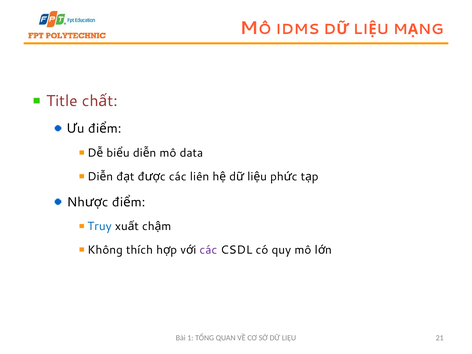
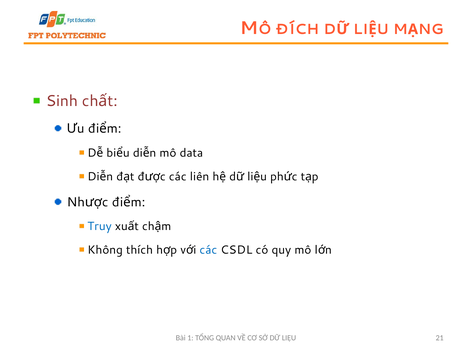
IDMS: IDMS -> ĐÍCH
Title: Title -> Sinh
các at (208, 250) colour: purple -> blue
